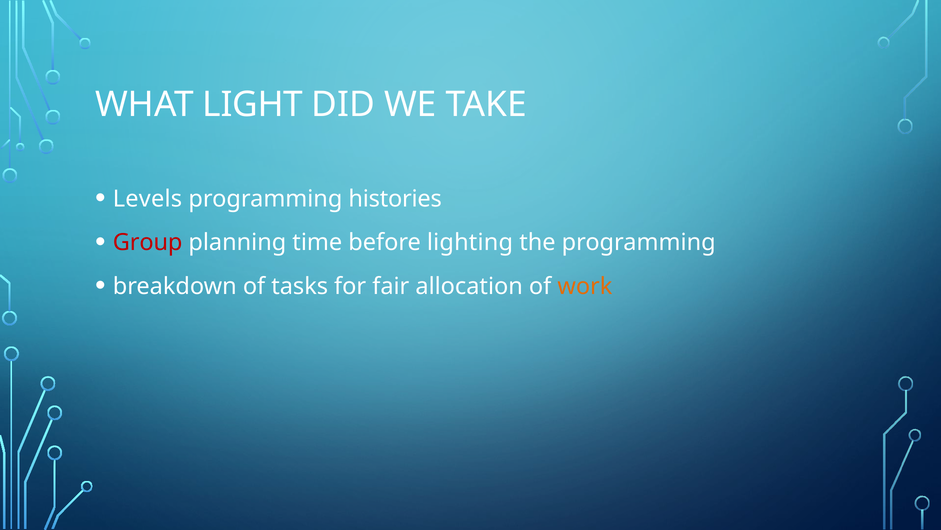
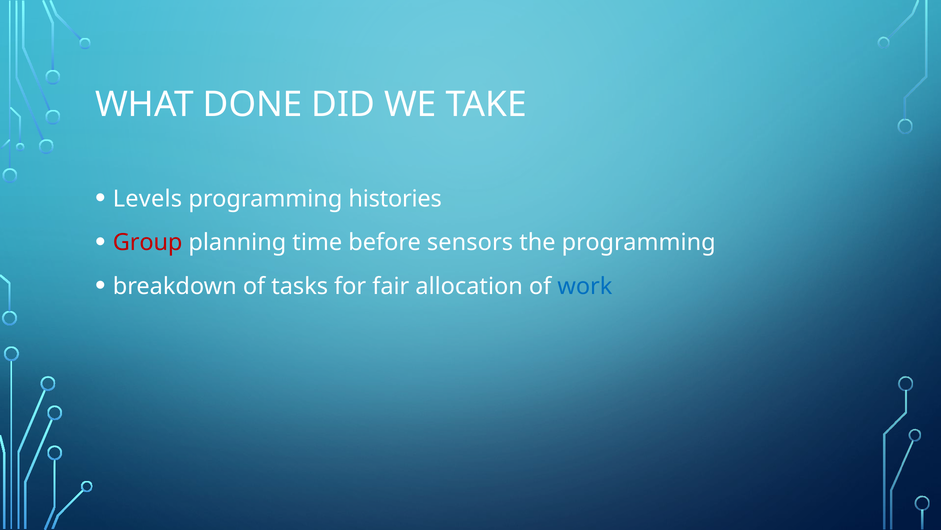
LIGHT: LIGHT -> DONE
lighting: lighting -> sensors
work colour: orange -> blue
